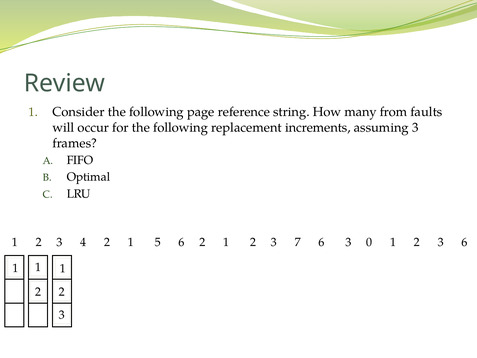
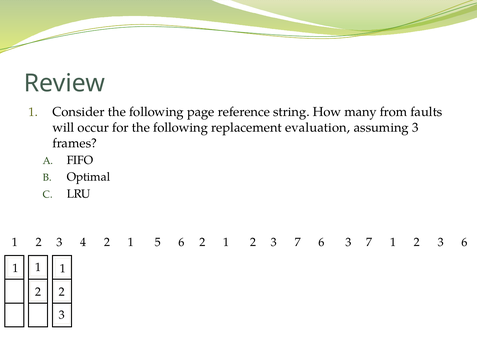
increments: increments -> evaluation
6 3 0: 0 -> 7
